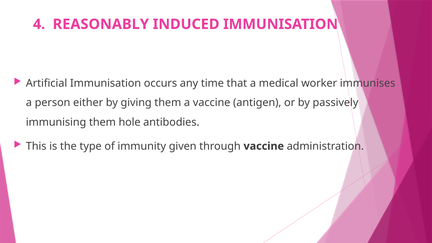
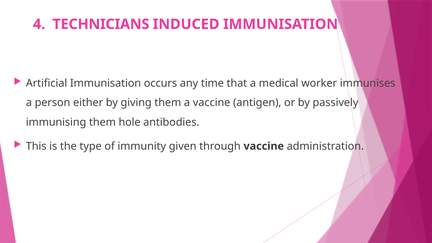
REASONABLY: REASONABLY -> TECHNICIANS
